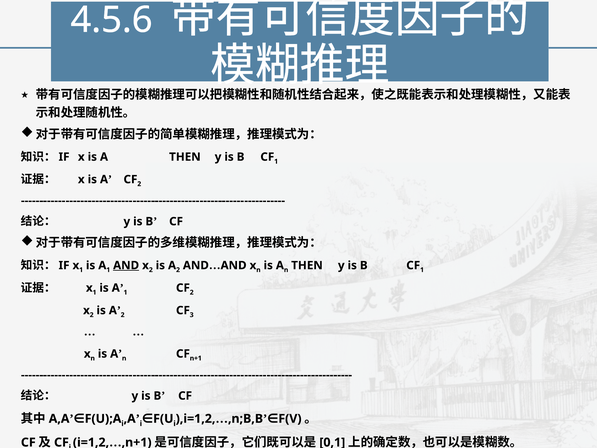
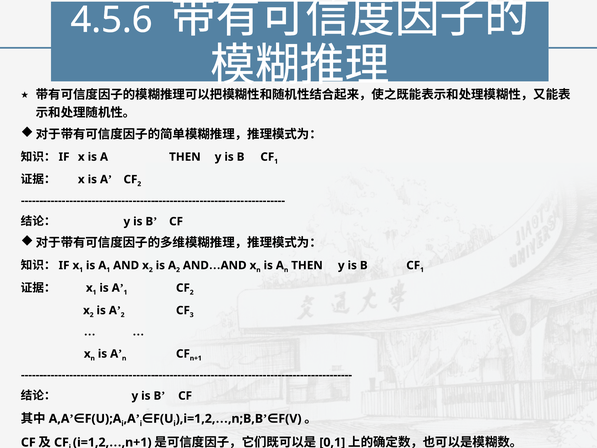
AND at (126, 265) underline: present -> none
